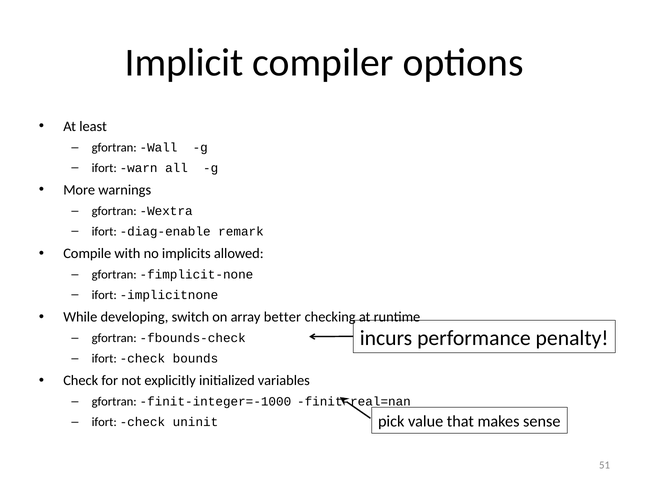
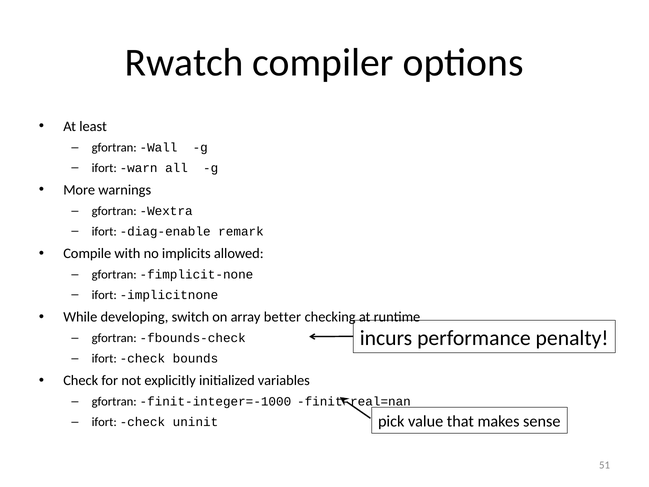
Implicit: Implicit -> Rwatch
